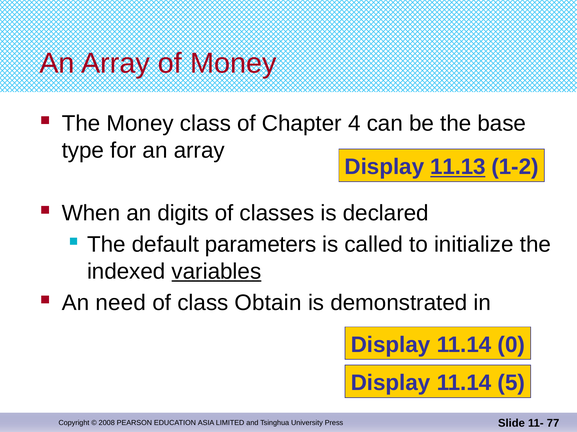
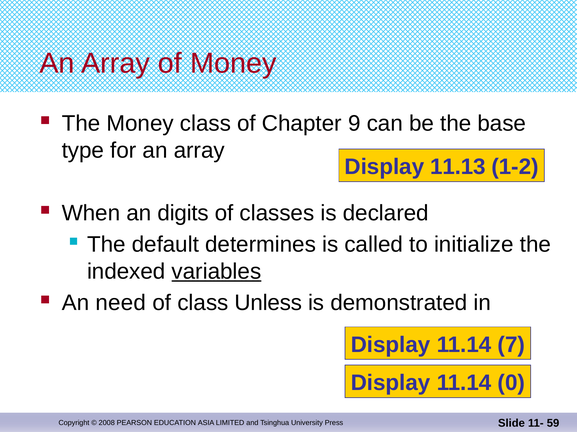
4: 4 -> 9
11.13 underline: present -> none
parameters: parameters -> determines
Obtain: Obtain -> Unless
0: 0 -> 7
5: 5 -> 0
77: 77 -> 59
